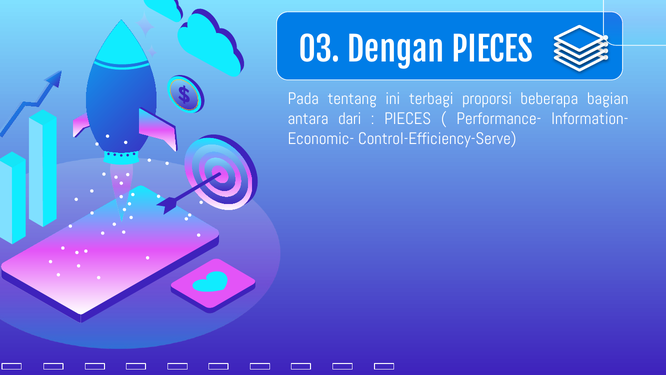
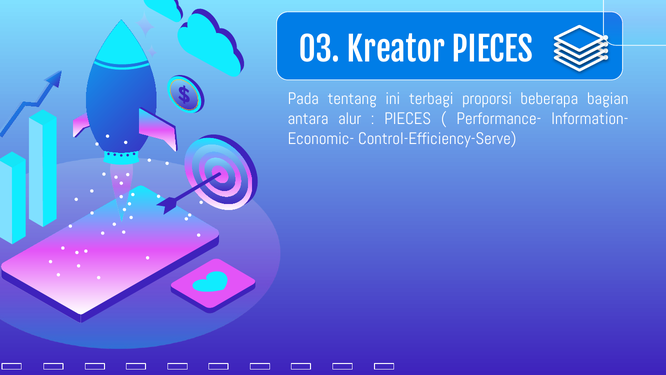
Dengan: Dengan -> Kreator
dari: dari -> alur
